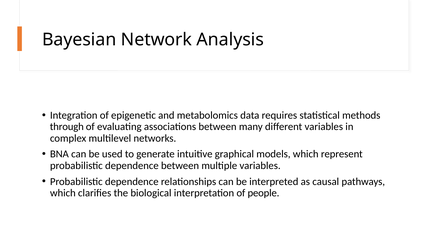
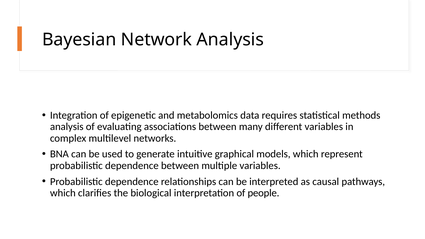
through at (67, 127): through -> analysis
